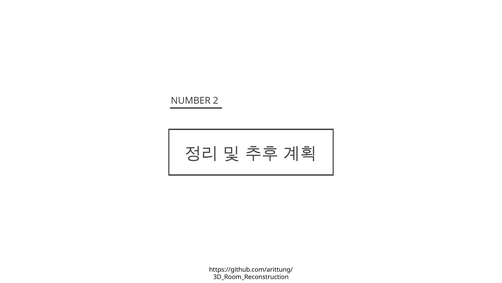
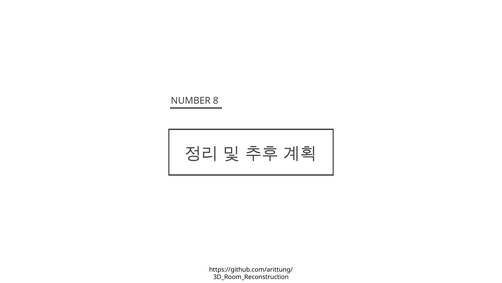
2: 2 -> 8
